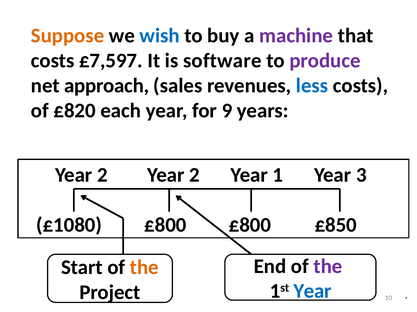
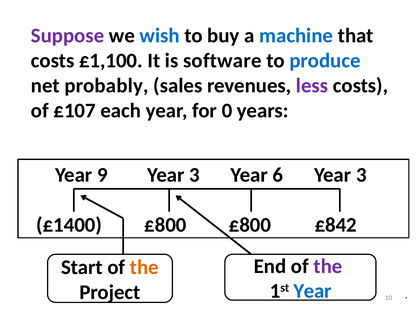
Suppose colour: orange -> purple
machine colour: purple -> blue
£7,597: £7,597 -> £1,100
produce colour: purple -> blue
approach: approach -> probably
less colour: blue -> purple
£820: £820 -> £107
9: 9 -> 0
2 at (102, 175): 2 -> 9
2 at (195, 175): 2 -> 3
1: 1 -> 6
£1080: £1080 -> £1400
£850: £850 -> £842
